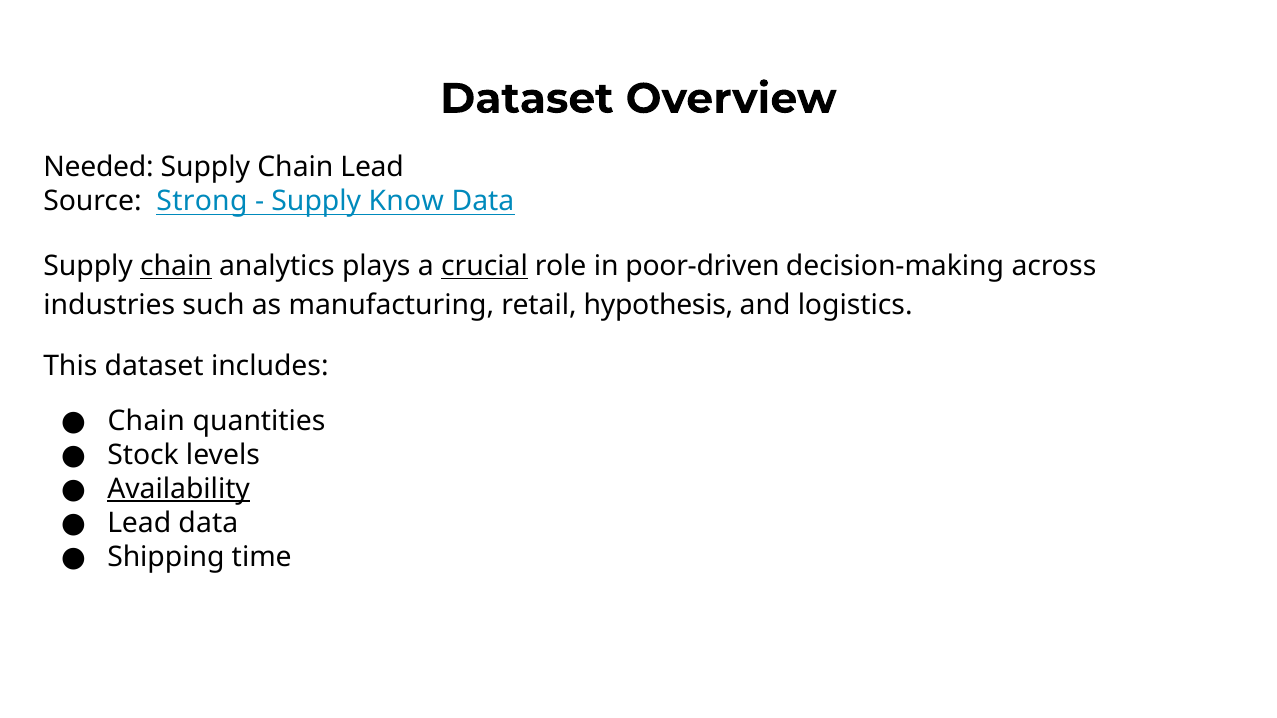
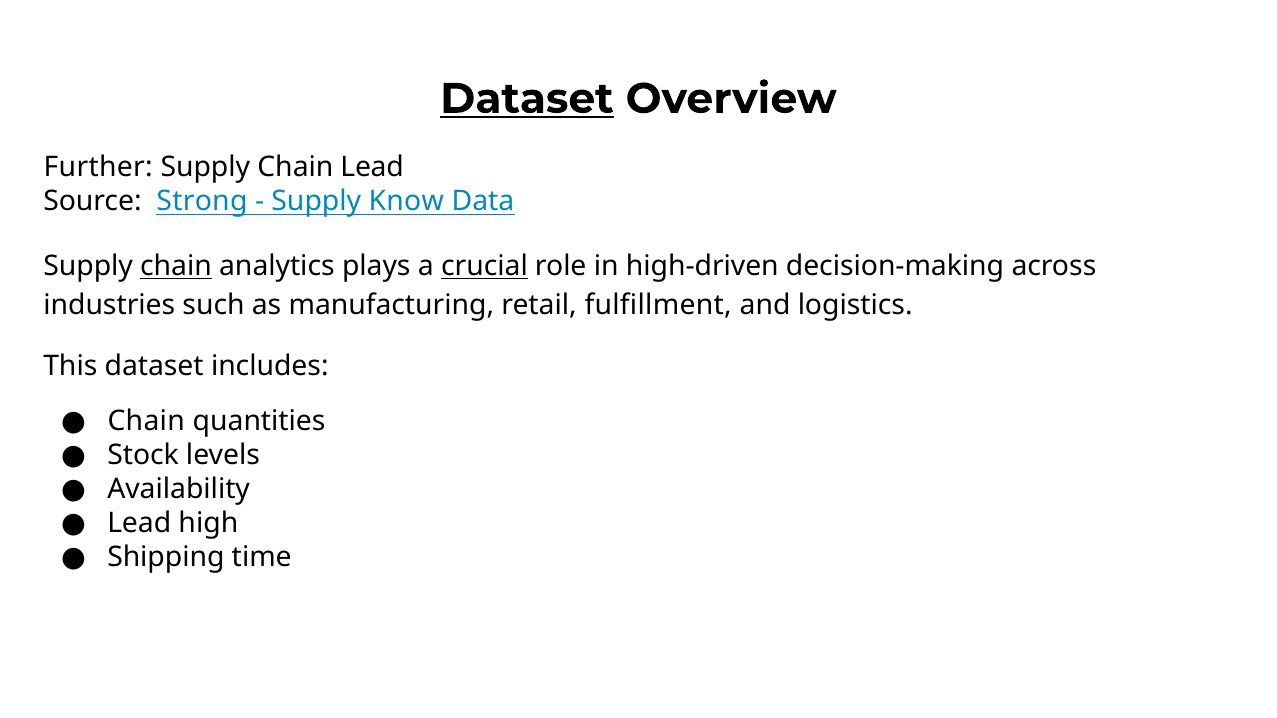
Dataset at (527, 99) underline: none -> present
Needed: Needed -> Further
poor-driven: poor-driven -> high-driven
hypothesis: hypothesis -> fulfillment
Availability underline: present -> none
Lead data: data -> high
